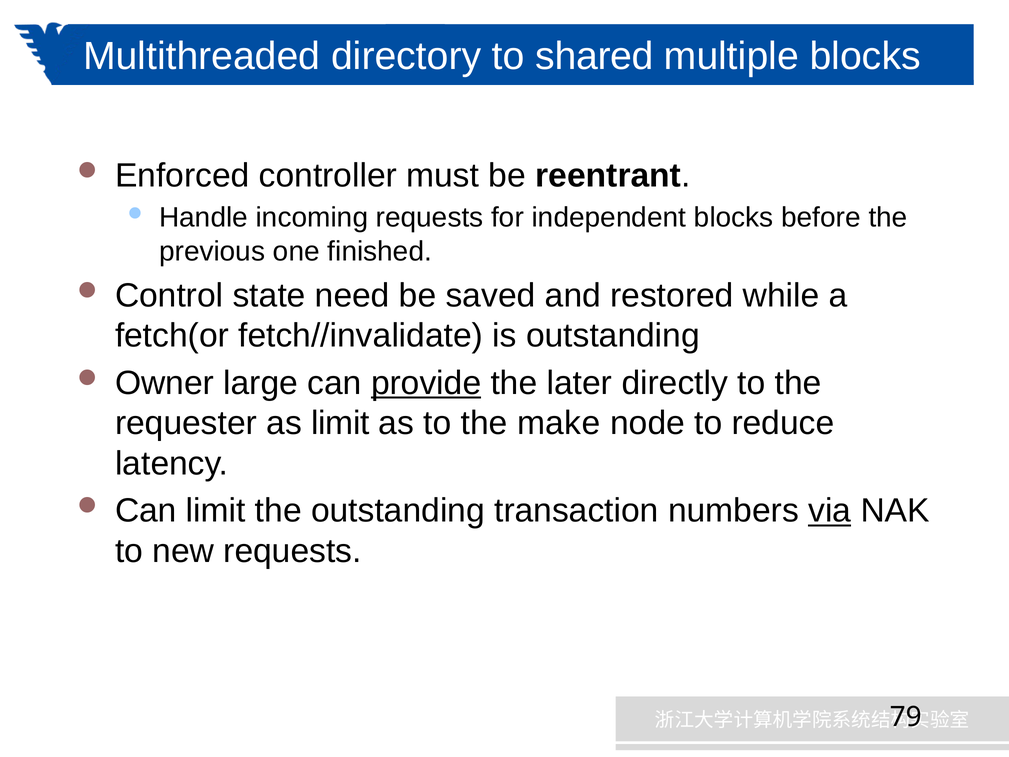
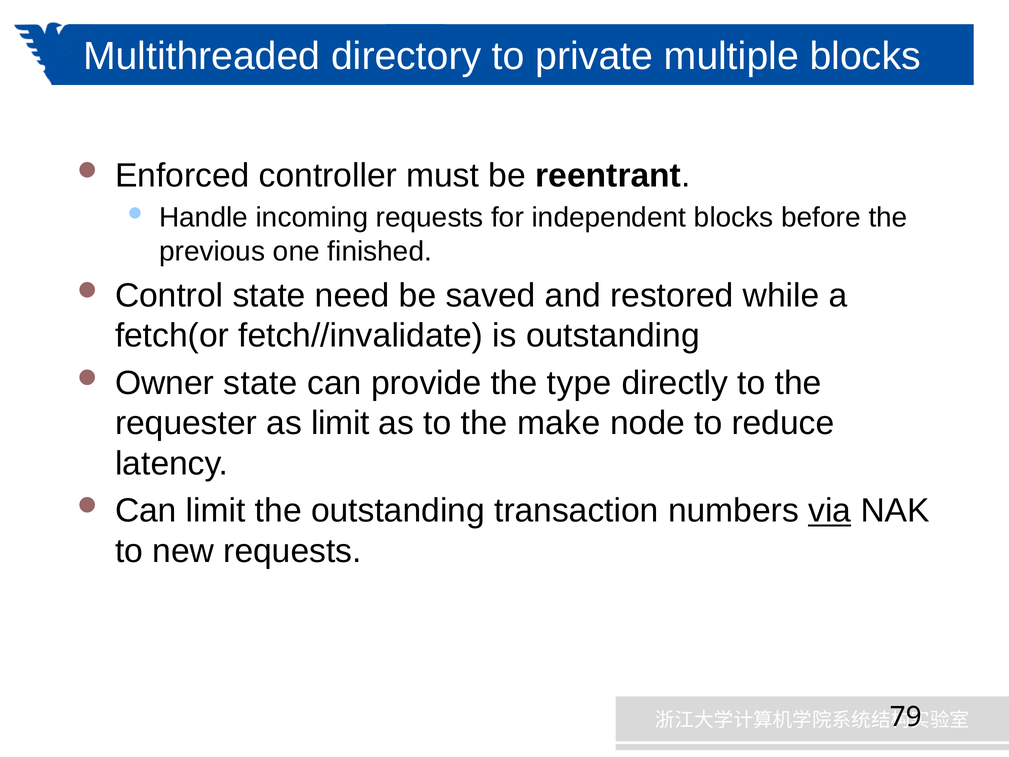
shared: shared -> private
Owner large: large -> state
provide underline: present -> none
later: later -> type
